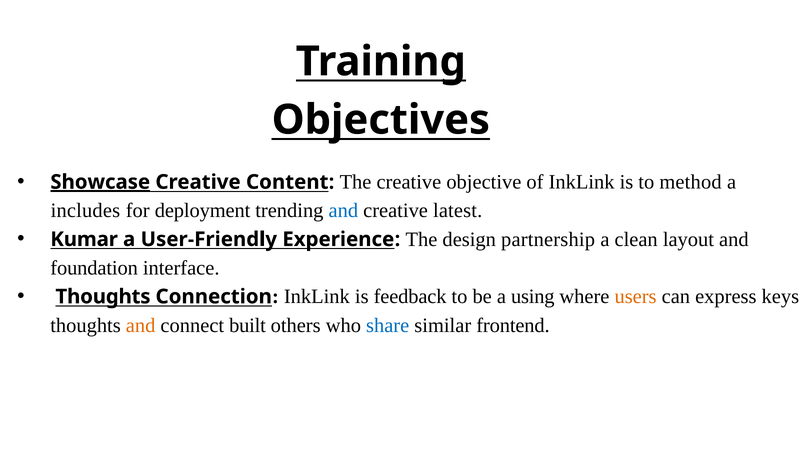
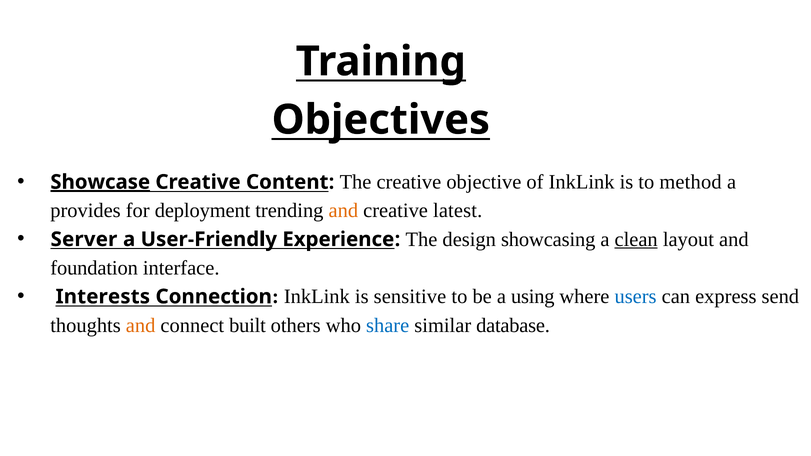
includes: includes -> provides
and at (343, 211) colour: blue -> orange
Kumar: Kumar -> Server
partnership: partnership -> showcasing
clean underline: none -> present
Thoughts at (103, 297): Thoughts -> Interests
feedback: feedback -> sensitive
users colour: orange -> blue
keys: keys -> send
frontend: frontend -> database
